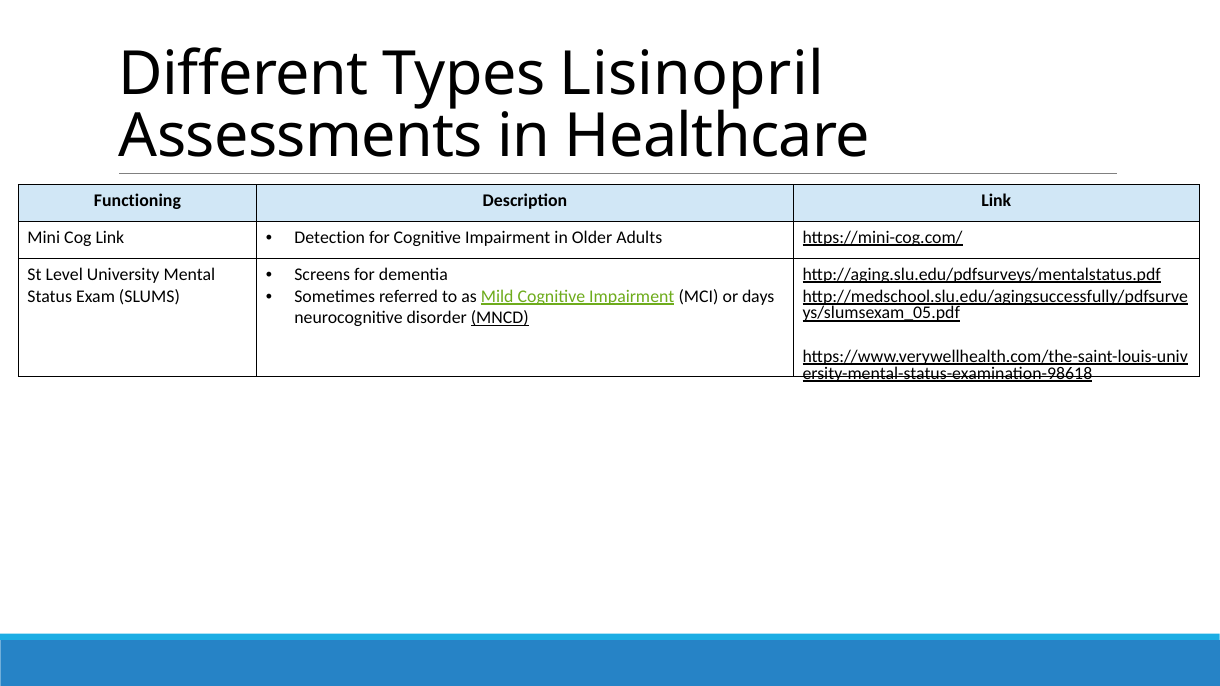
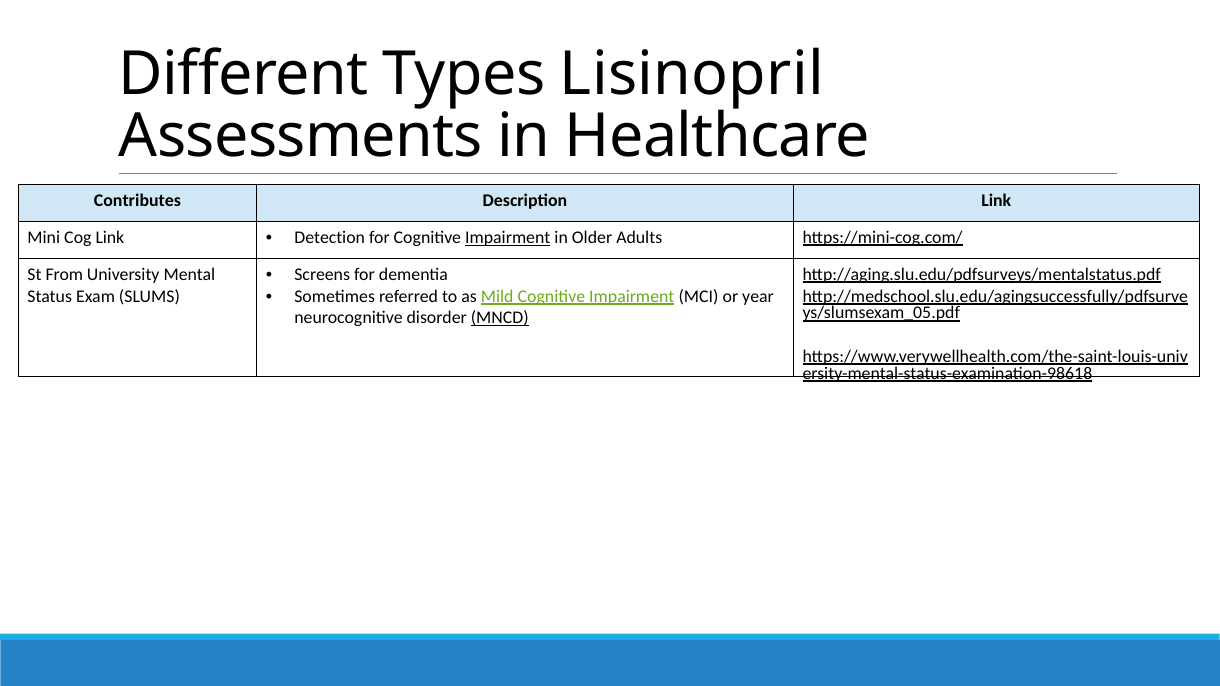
Functioning: Functioning -> Contributes
Impairment at (508, 238) underline: none -> present
Level: Level -> From
days: days -> year
